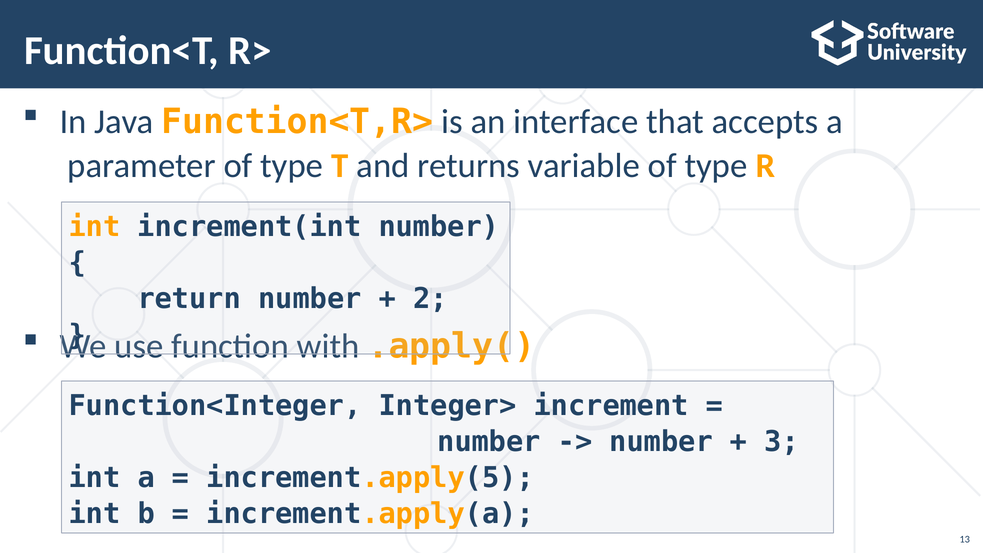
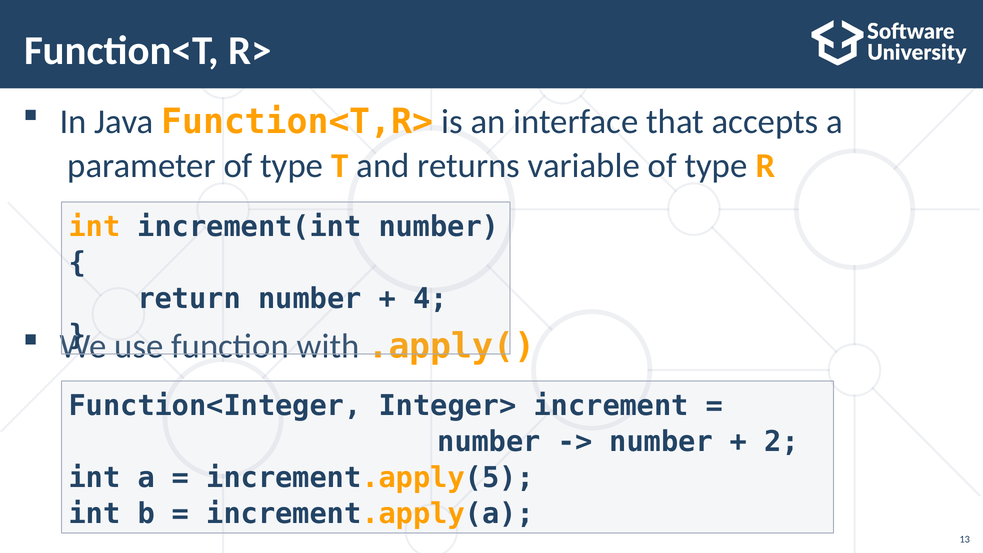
2: 2 -> 4
3: 3 -> 2
